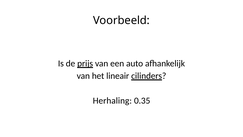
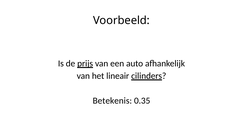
Herhaling: Herhaling -> Betekenis
